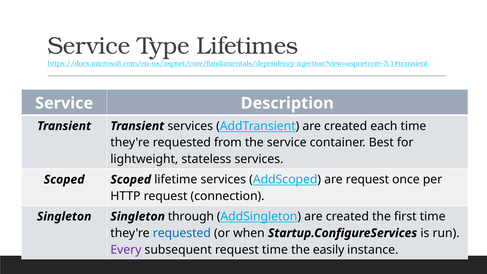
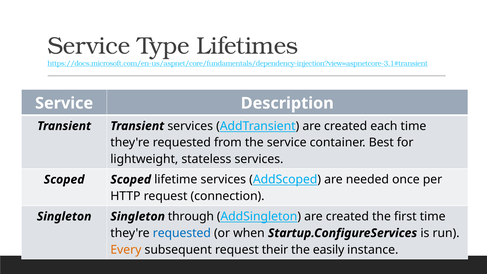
are request: request -> needed
Every colour: purple -> orange
request time: time -> their
